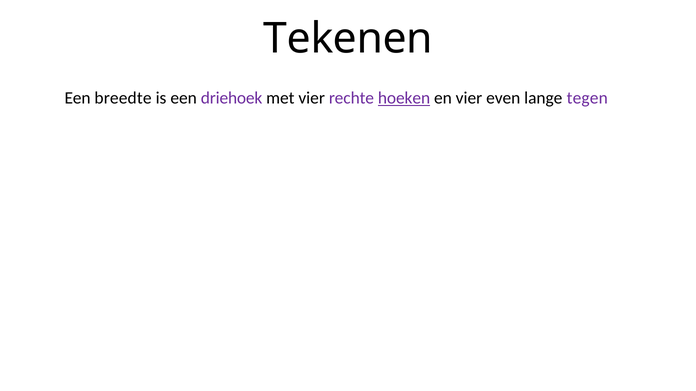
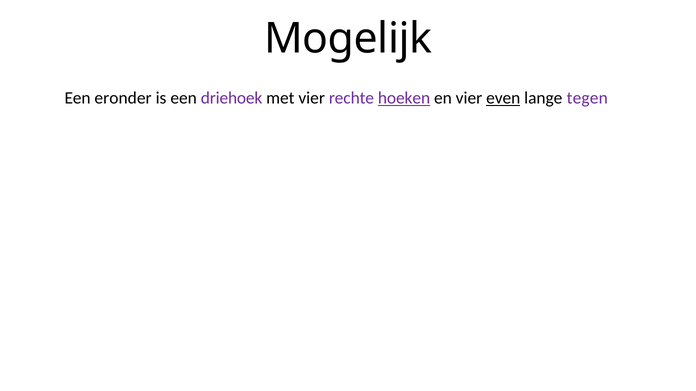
Tekenen: Tekenen -> Mogelijk
breedte: breedte -> eronder
even underline: none -> present
